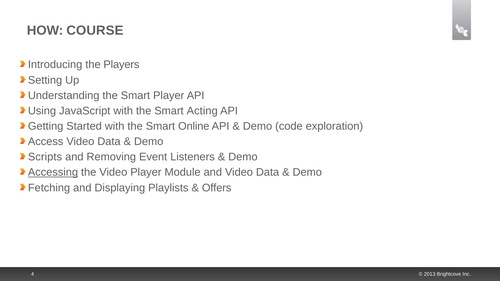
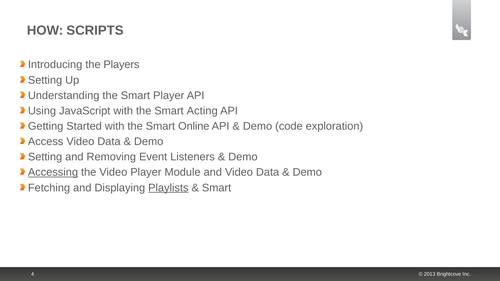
COURSE: COURSE -> SCRIPTS
Scripts at (45, 157): Scripts -> Setting
Playlists underline: none -> present
Offers at (217, 188): Offers -> Smart
